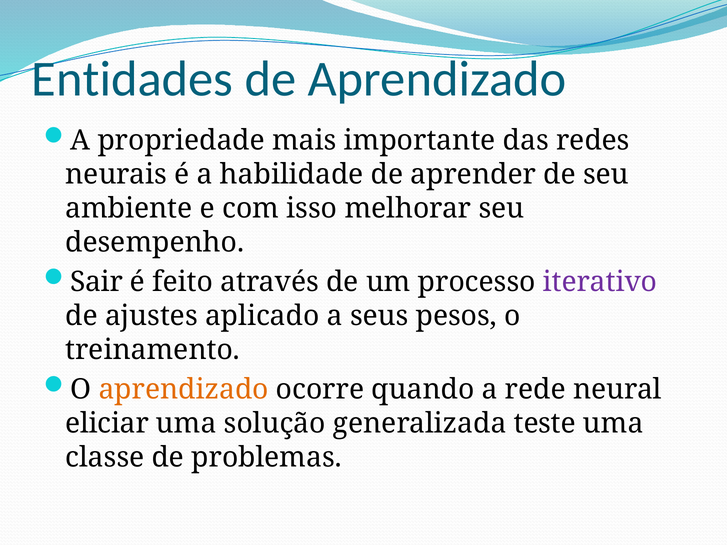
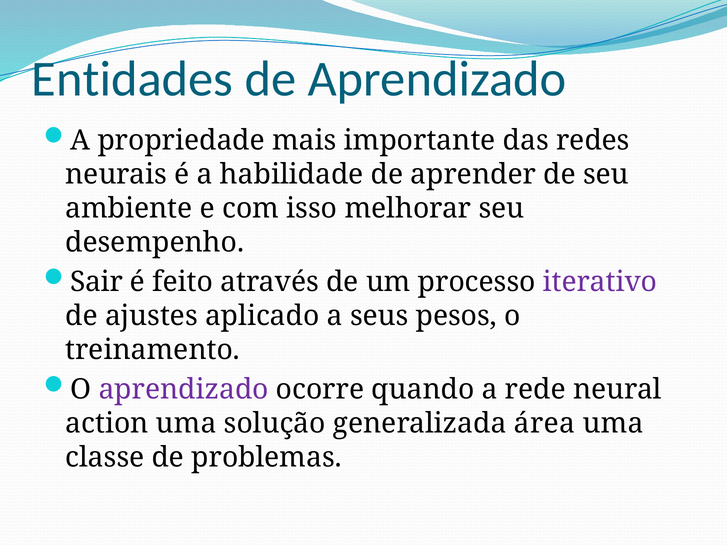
aprendizado at (184, 390) colour: orange -> purple
eliciar: eliciar -> action
teste: teste -> área
